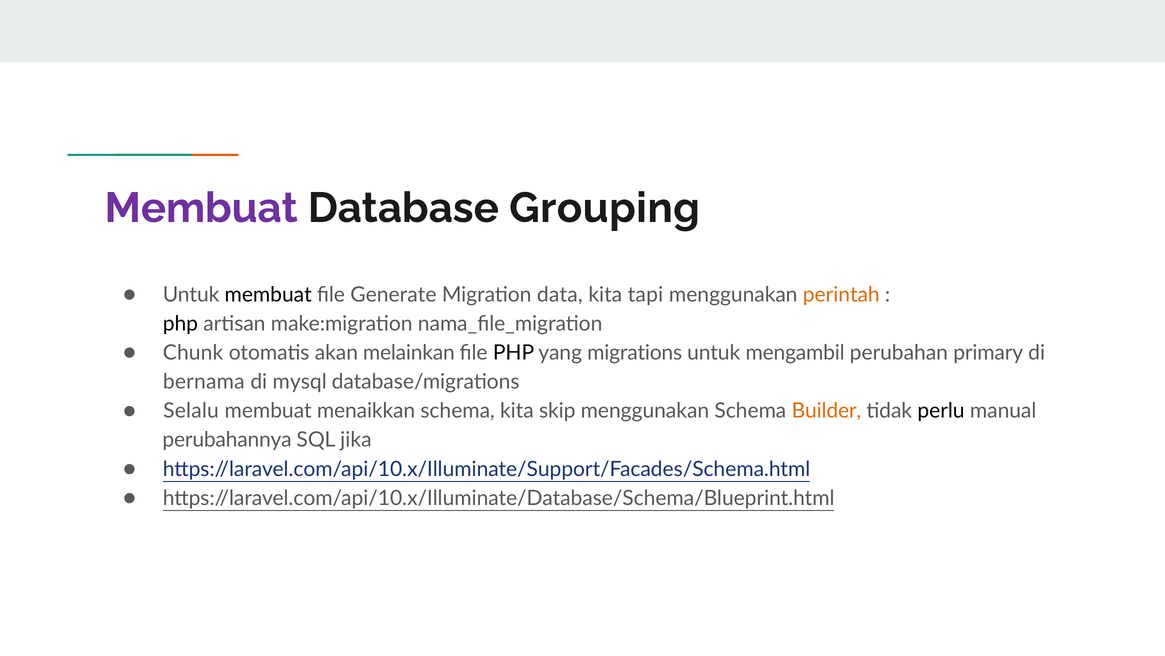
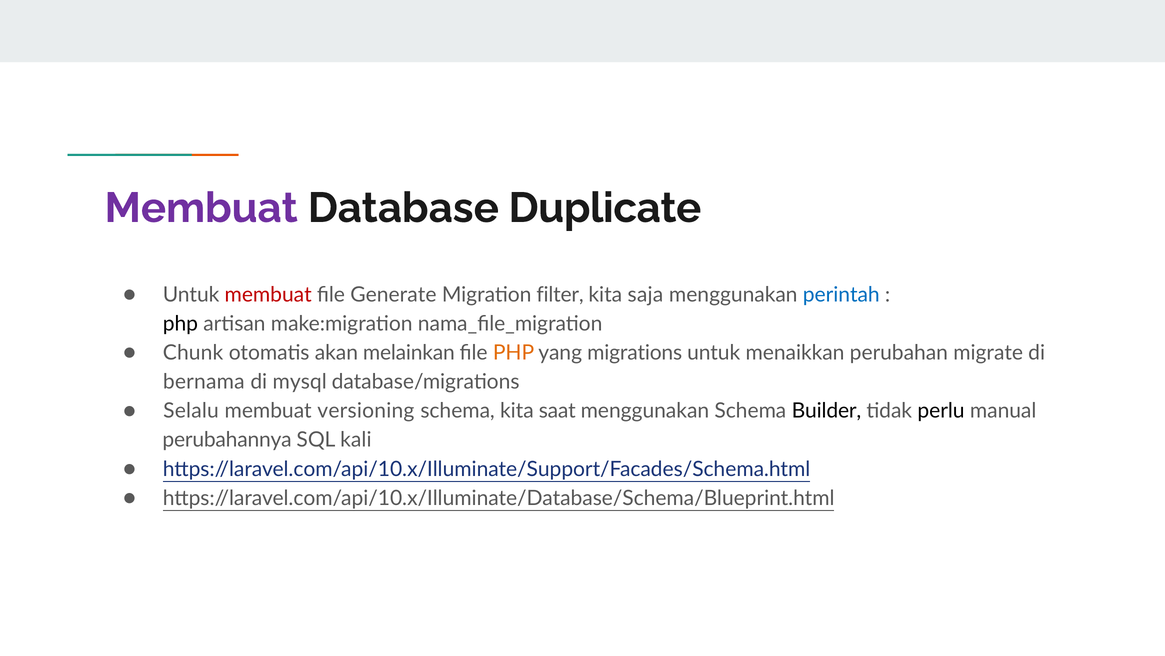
Grouping: Grouping -> Duplicate
membuat at (268, 294) colour: black -> red
data: data -> filter
tapi: tapi -> saja
perintah colour: orange -> blue
PHP at (514, 352) colour: black -> orange
mengambil: mengambil -> menaikkan
primary: primary -> migrate
menaikkan: menaikkan -> versioning
skip: skip -> saat
Builder colour: orange -> black
jika: jika -> kali
